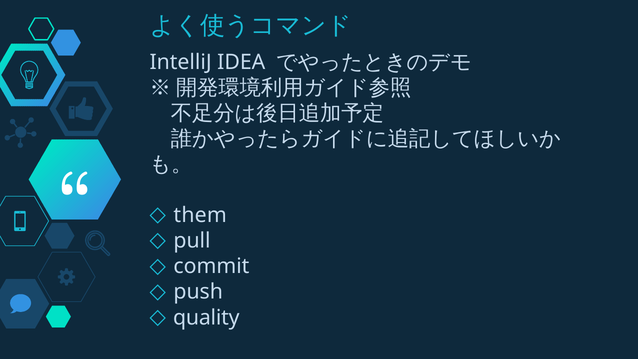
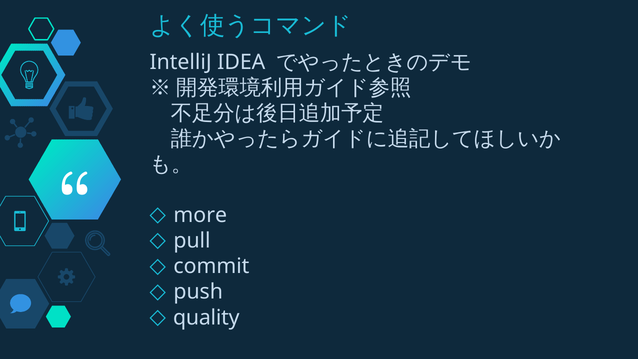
them: them -> more
